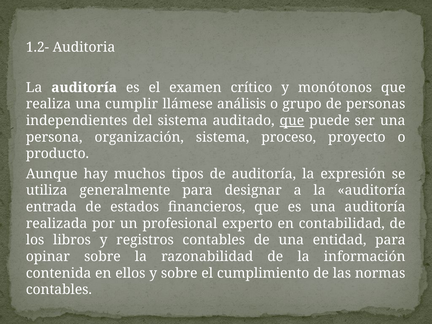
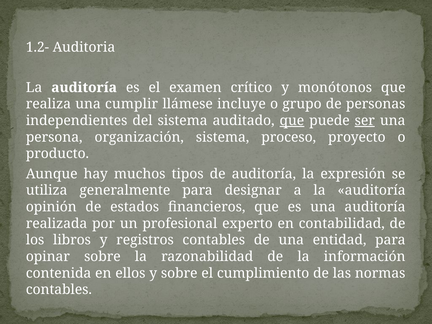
análisis: análisis -> incluye
ser underline: none -> present
entrada: entrada -> opinión
